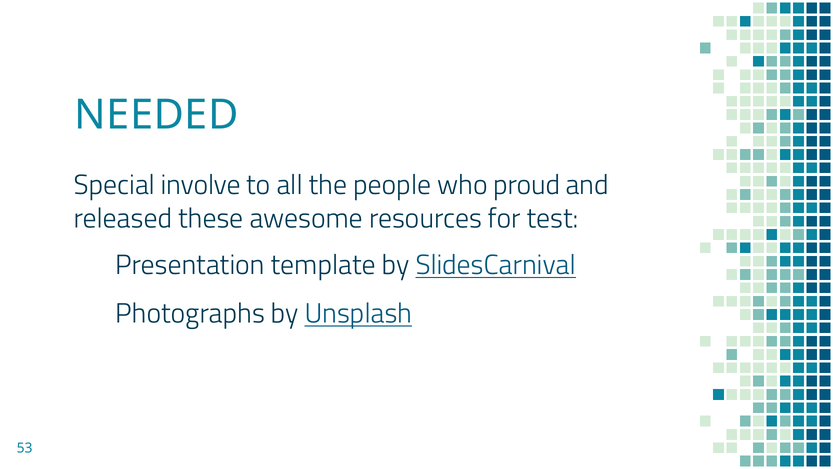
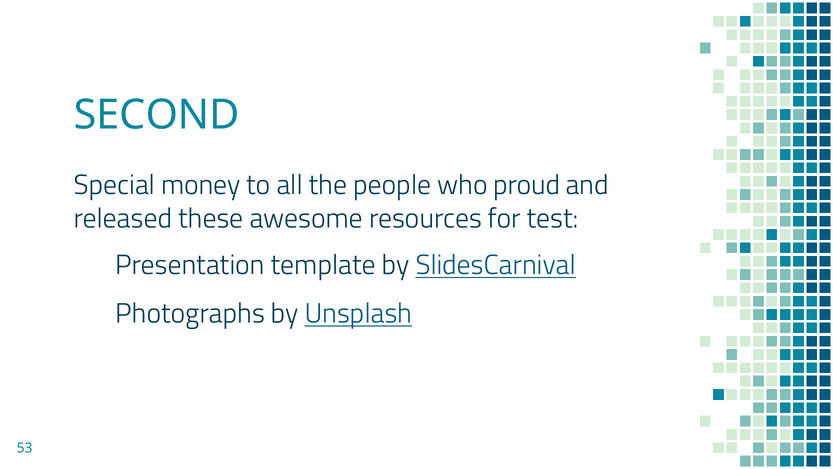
NEEDED: NEEDED -> SECOND
involve: involve -> money
